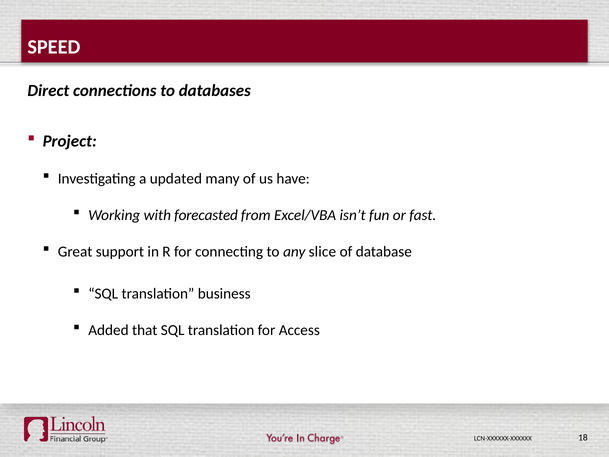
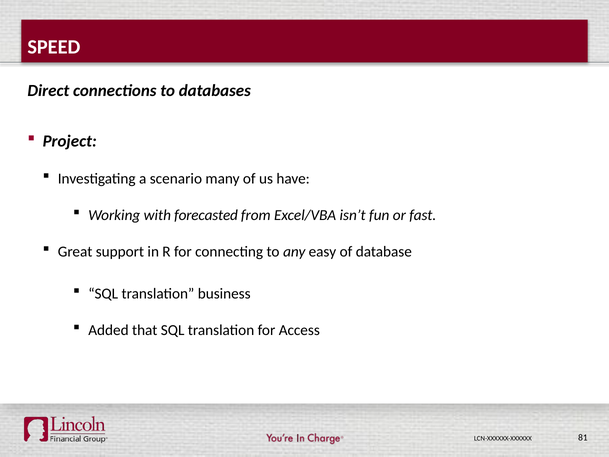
updated: updated -> scenario
slice: slice -> easy
18: 18 -> 81
